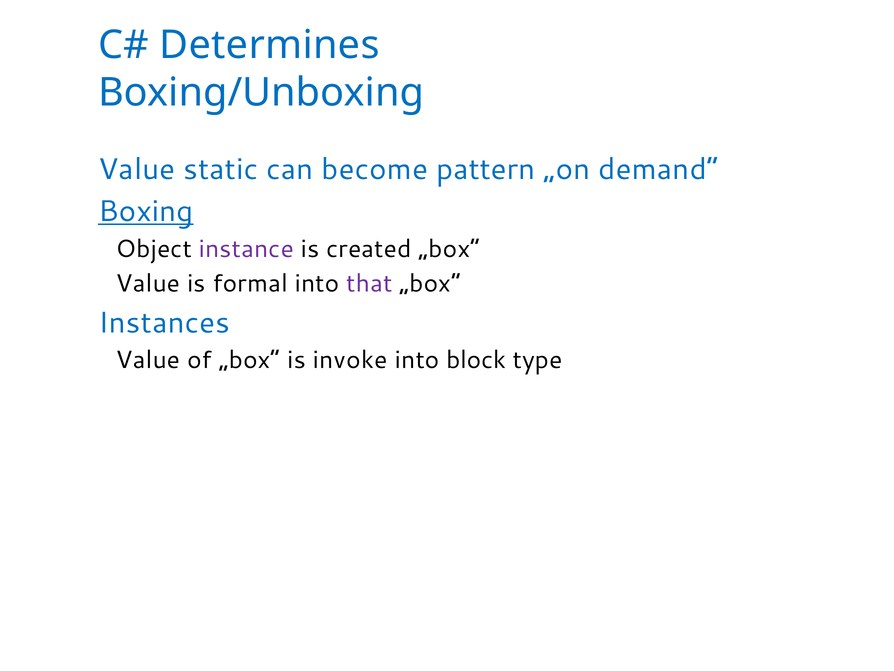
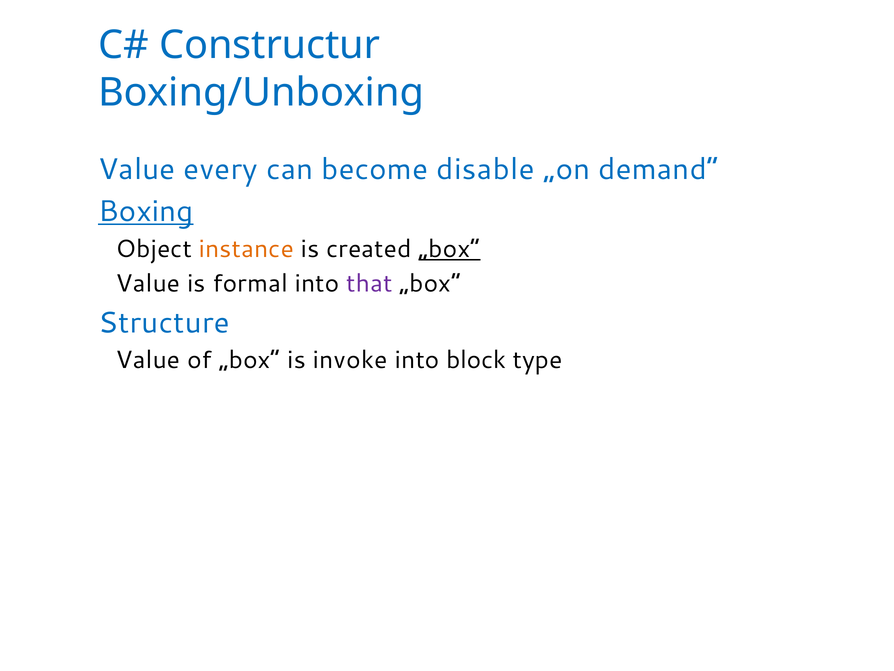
Determines: Determines -> Constructur
static: static -> every
pattern: pattern -> disable
instance colour: purple -> orange
„box“ at (449, 249) underline: none -> present
Instances: Instances -> Structure
